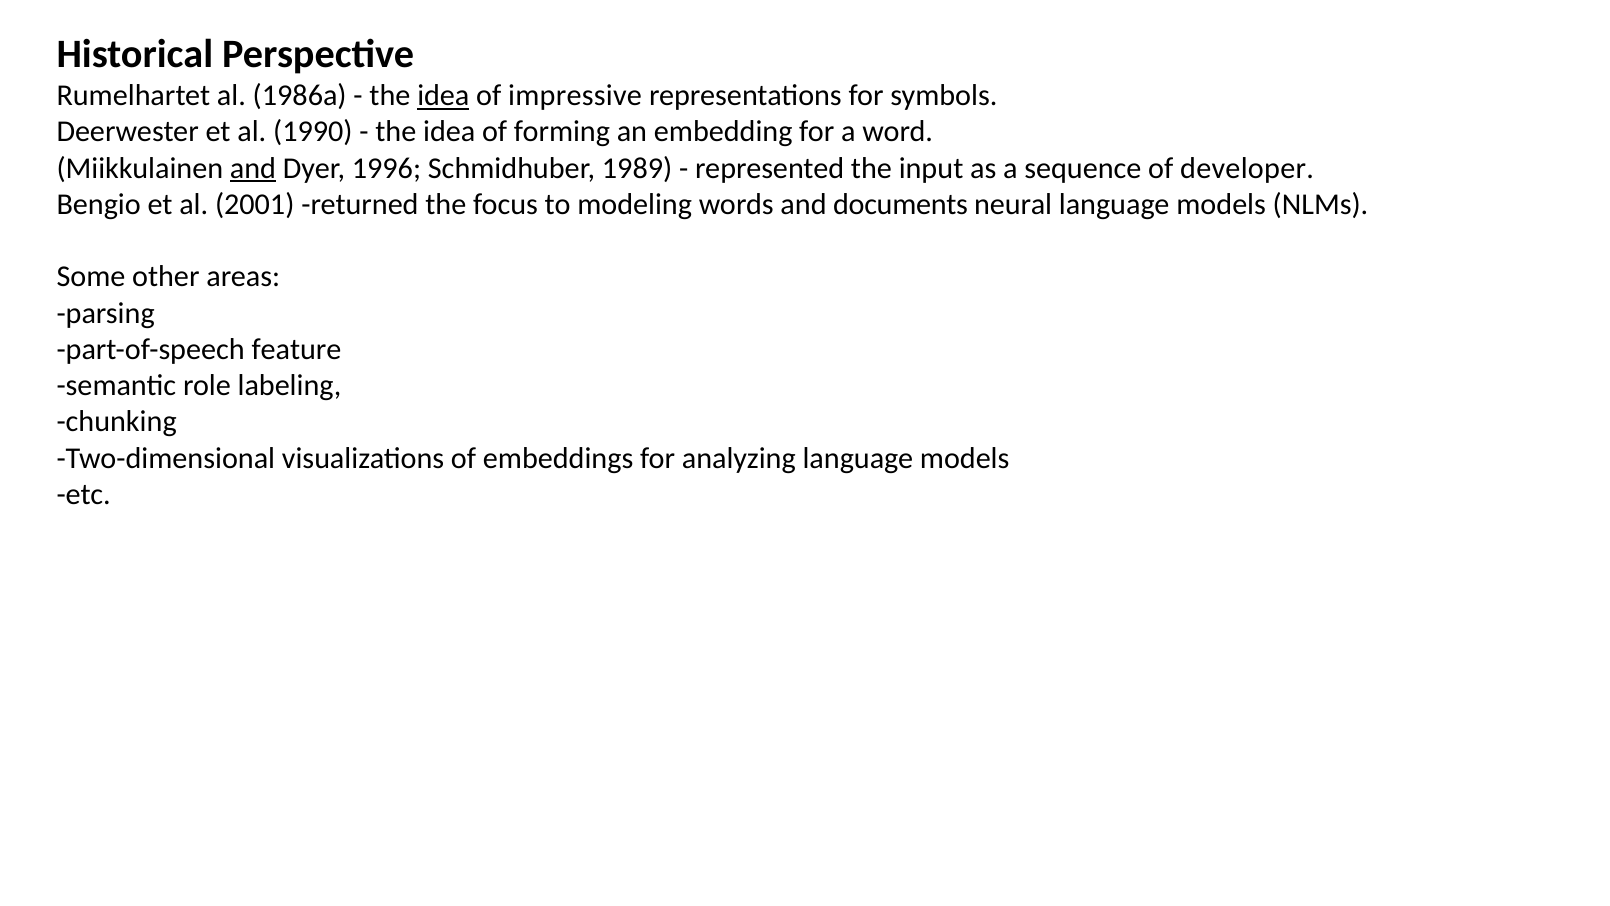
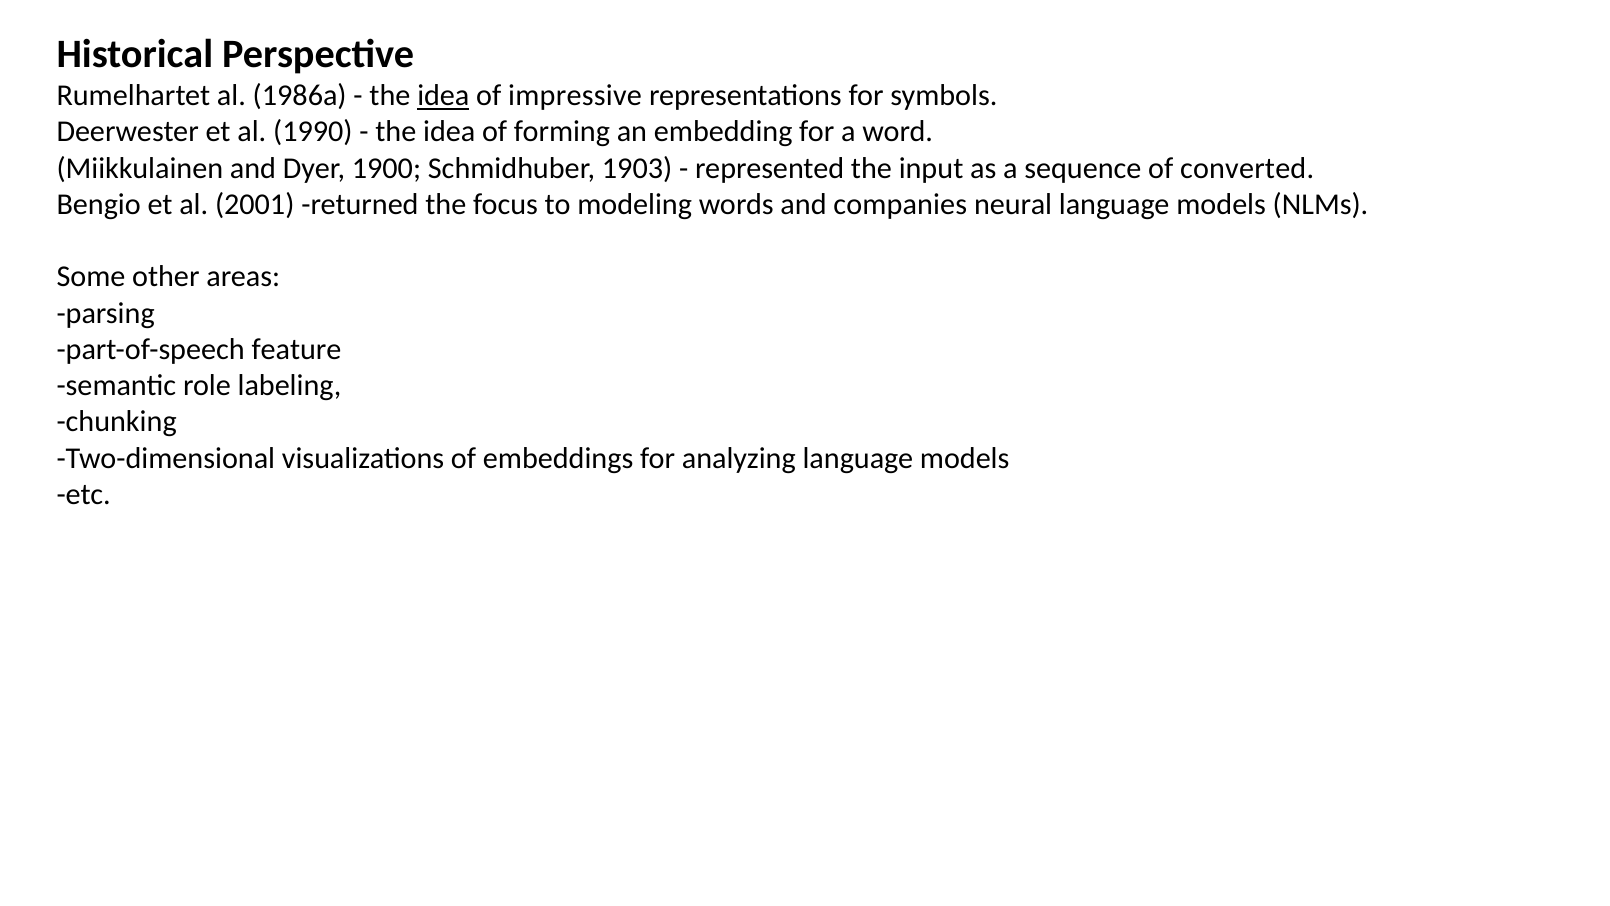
and at (253, 168) underline: present -> none
1996: 1996 -> 1900
1989: 1989 -> 1903
developer: developer -> converted
documents: documents -> companies
